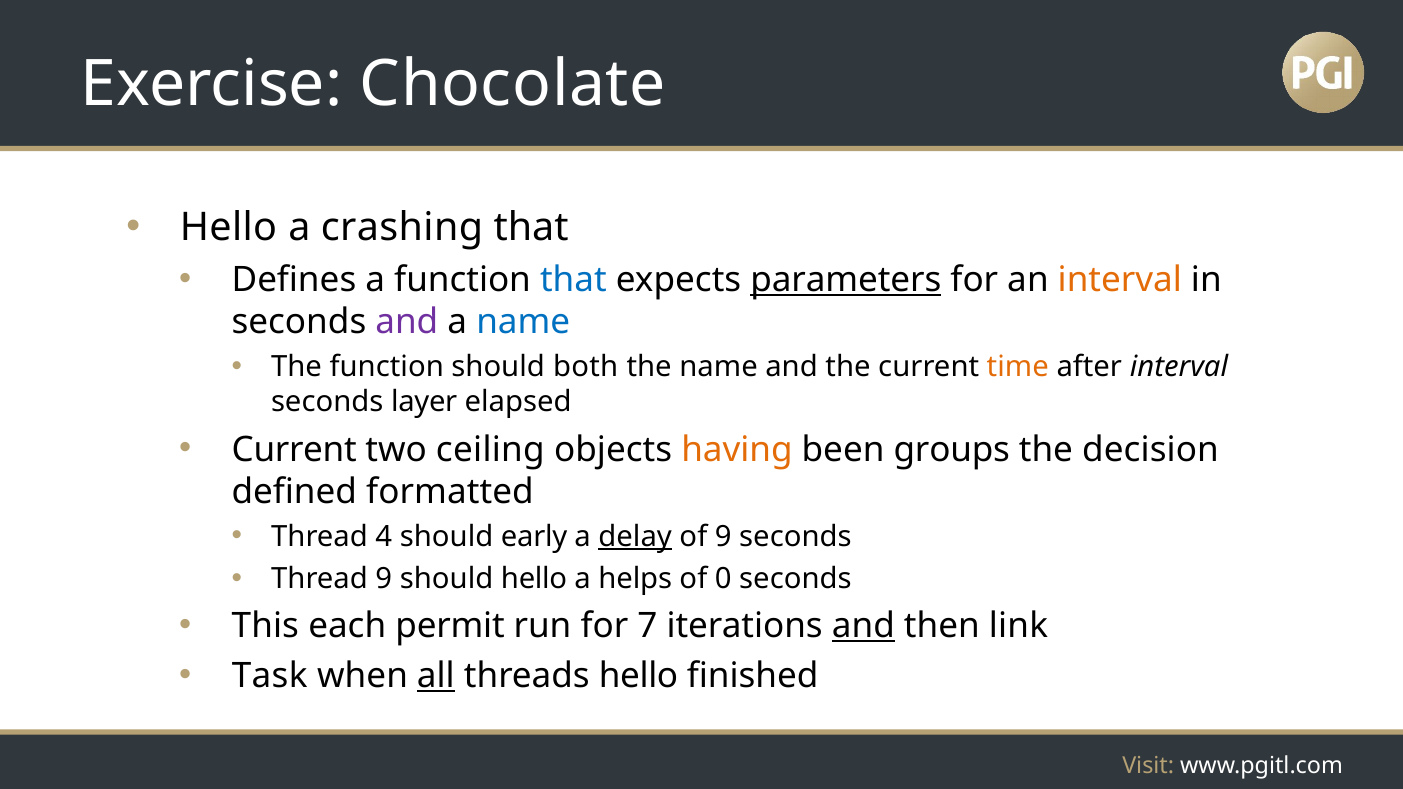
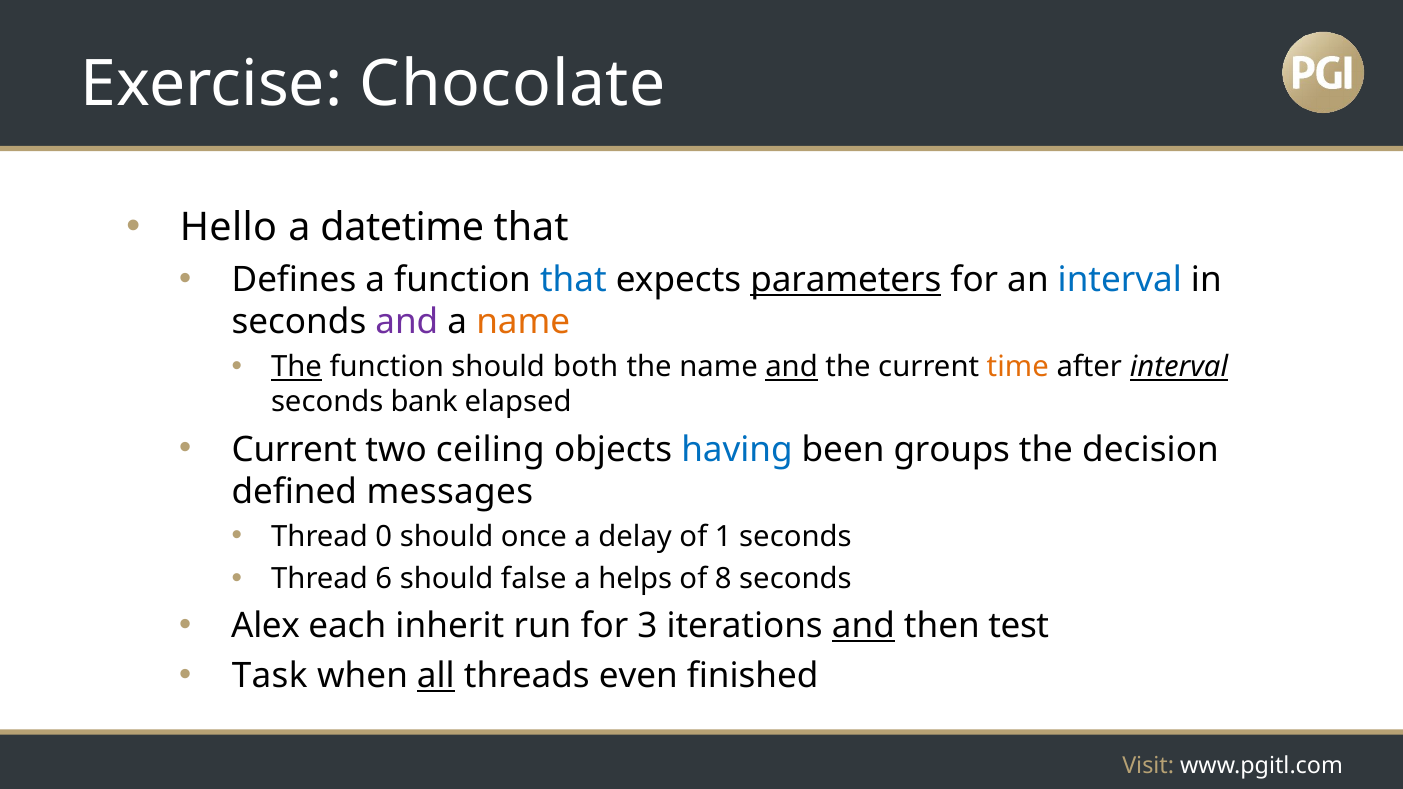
crashing: crashing -> datetime
interval at (1120, 280) colour: orange -> blue
name at (523, 322) colour: blue -> orange
The at (297, 367) underline: none -> present
and at (792, 367) underline: none -> present
interval at (1179, 367) underline: none -> present
layer: layer -> bank
having colour: orange -> blue
formatted: formatted -> messages
4: 4 -> 0
early: early -> once
delay underline: present -> none
of 9: 9 -> 1
Thread 9: 9 -> 6
should hello: hello -> false
0: 0 -> 8
This: This -> Alex
permit: permit -> inherit
7: 7 -> 3
link: link -> test
threads hello: hello -> even
